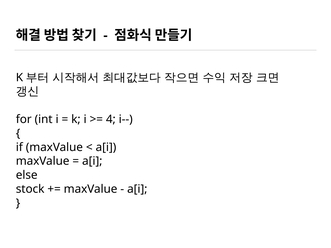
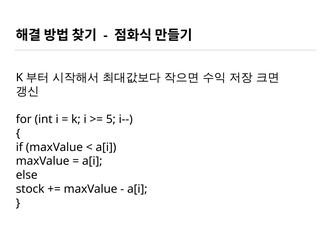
4: 4 -> 5
